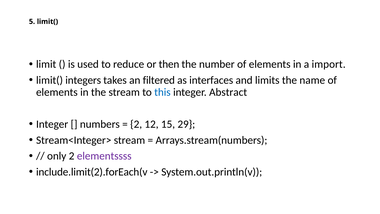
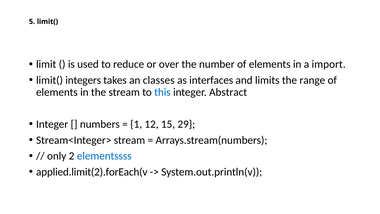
then: then -> over
filtered: filtered -> classes
name: name -> range
2 at (136, 124): 2 -> 1
elementssss colour: purple -> blue
include.limit(2).forEach(v: include.limit(2).forEach(v -> applied.limit(2).forEach(v
